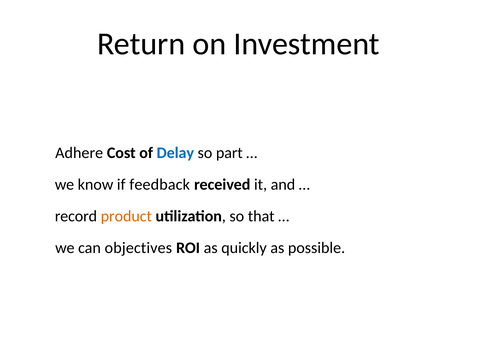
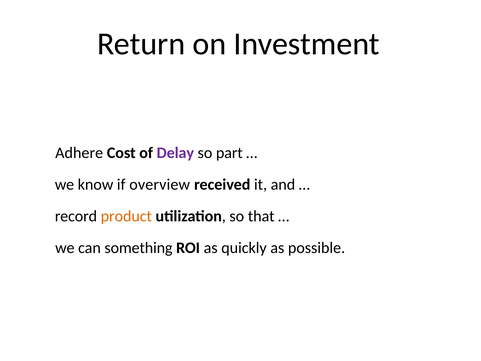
Delay colour: blue -> purple
feedback: feedback -> overview
objectives: objectives -> something
